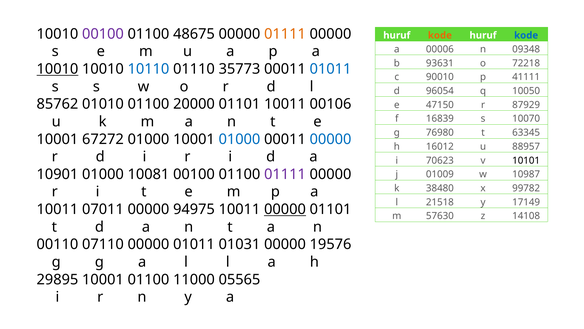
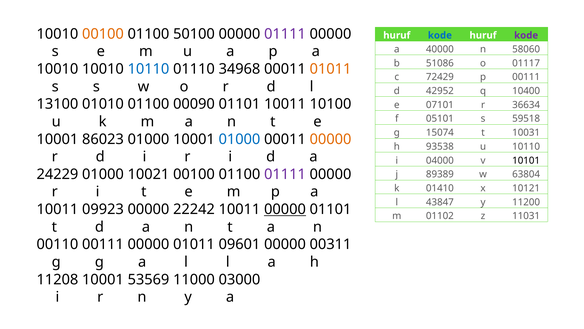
00100 at (103, 34) colour: purple -> orange
48675: 48675 -> 50100
01111 at (285, 34) colour: orange -> purple
kode at (440, 35) colour: orange -> blue
kode at (526, 35) colour: blue -> purple
00006: 00006 -> 40000
09348: 09348 -> 58060
93631: 93631 -> 51086
72218: 72218 -> 01117
10010 at (57, 69) underline: present -> none
35773: 35773 -> 34968
01011 at (331, 69) colour: blue -> orange
90010: 90010 -> 72429
p 41111: 41111 -> 00111
96054: 96054 -> 42952
10050: 10050 -> 10400
85762: 85762 -> 13100
20000: 20000 -> 00090
00106: 00106 -> 10100
47150: 47150 -> 07101
87929: 87929 -> 36634
16839: 16839 -> 05101
10070: 10070 -> 59518
76980: 76980 -> 15074
63345: 63345 -> 10031
67272: 67272 -> 86023
00000 at (331, 139) colour: blue -> orange
16012: 16012 -> 93538
u 88957: 88957 -> 10110
70623: 70623 -> 04000
10901: 10901 -> 24229
10081: 10081 -> 10021
01009: 01009 -> 89389
10987: 10987 -> 63804
38480: 38480 -> 01410
99782: 99782 -> 10121
21518: 21518 -> 43847
17149: 17149 -> 11200
07011: 07011 -> 09923
94975: 94975 -> 22242
57630: 57630 -> 01102
14108: 14108 -> 11031
00110 07110: 07110 -> 00111
01031: 01031 -> 09601
19576: 19576 -> 00311
29895: 29895 -> 11208
10001 01100: 01100 -> 53569
05565: 05565 -> 03000
